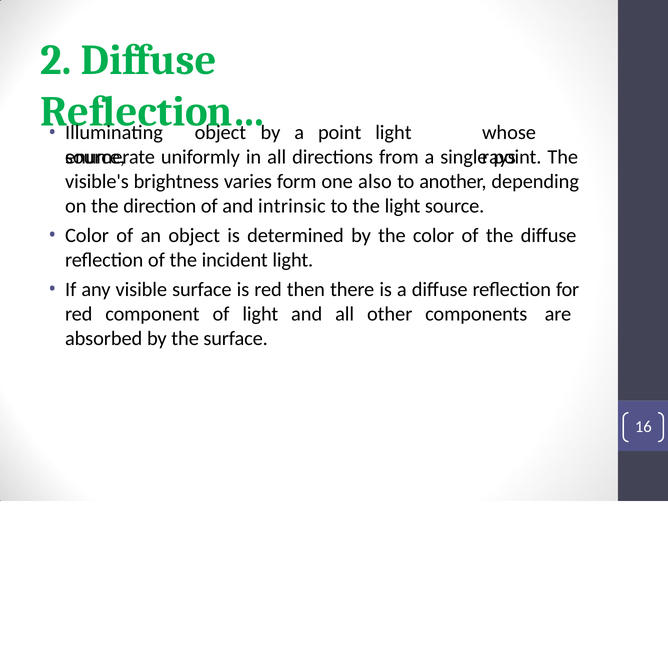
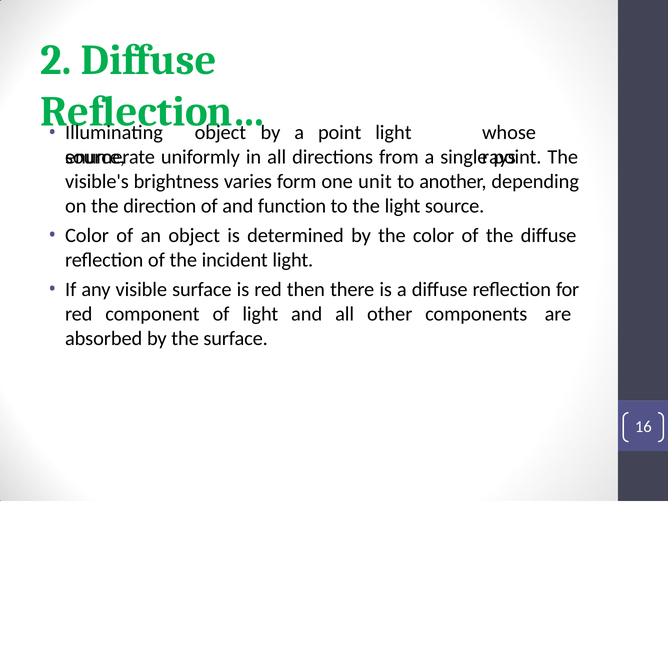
also: also -> unit
intrinsic: intrinsic -> function
